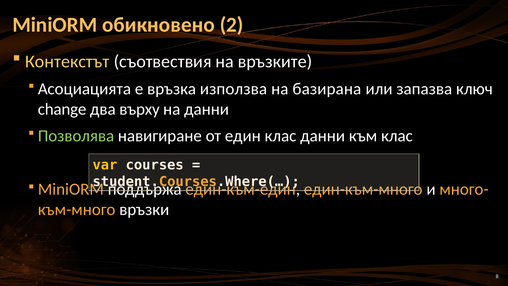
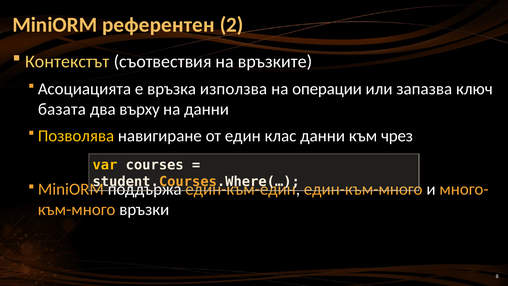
обикновено: обикновено -> референтен
базирана: базирана -> операции
change: change -> базата
Позволява colour: light green -> yellow
към клас: клас -> чрез
